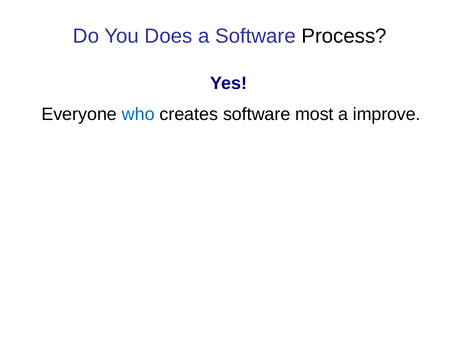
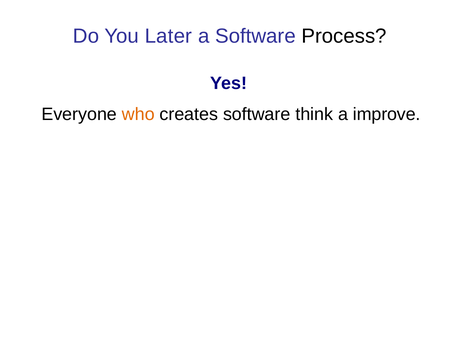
Does: Does -> Later
who colour: blue -> orange
most: most -> think
